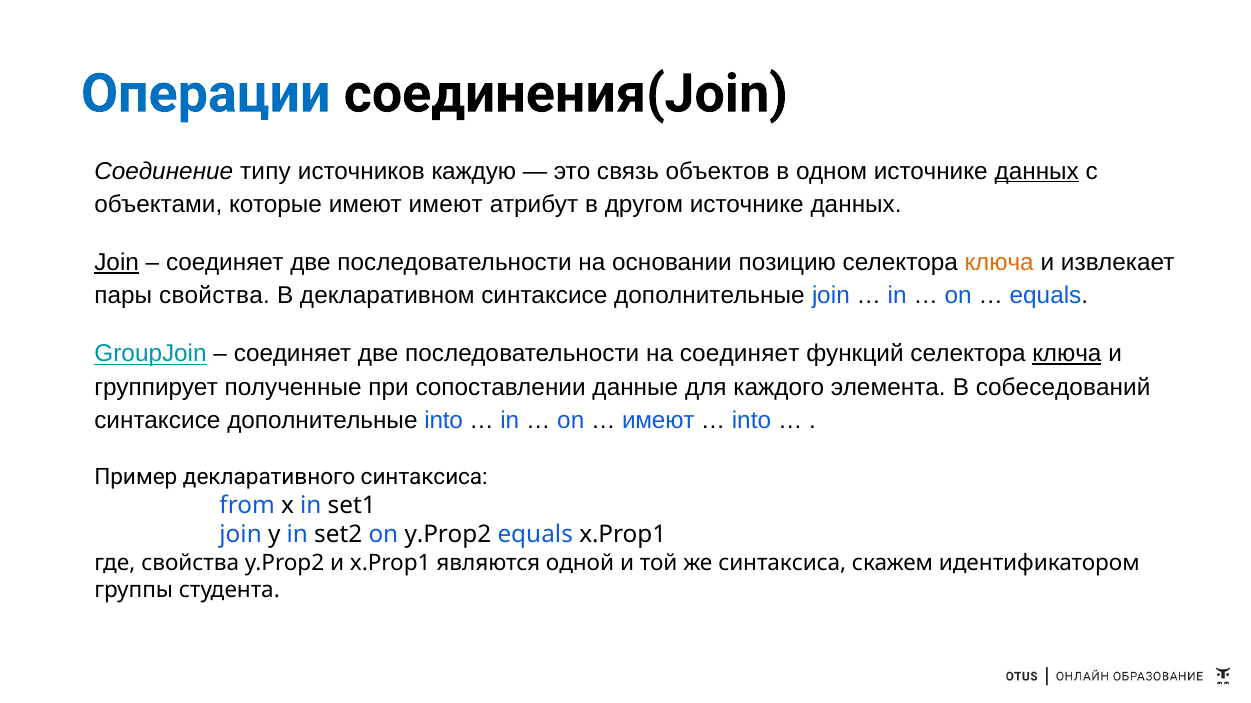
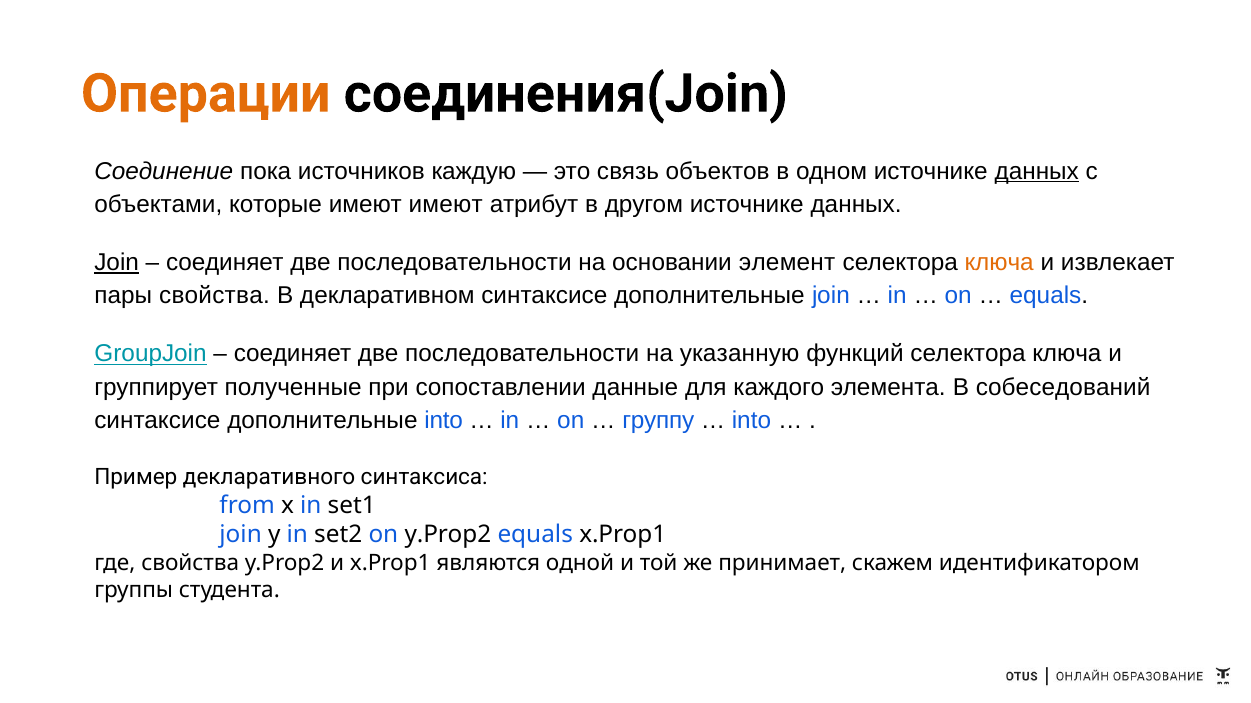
Операции colour: blue -> orange
типу: типу -> пока
позицию: позицию -> элемент
на соединяет: соединяет -> указанную
ключа at (1067, 354) underline: present -> none
имеют at (658, 421): имеют -> группу
же синтаксиса: синтаксиса -> принимает
